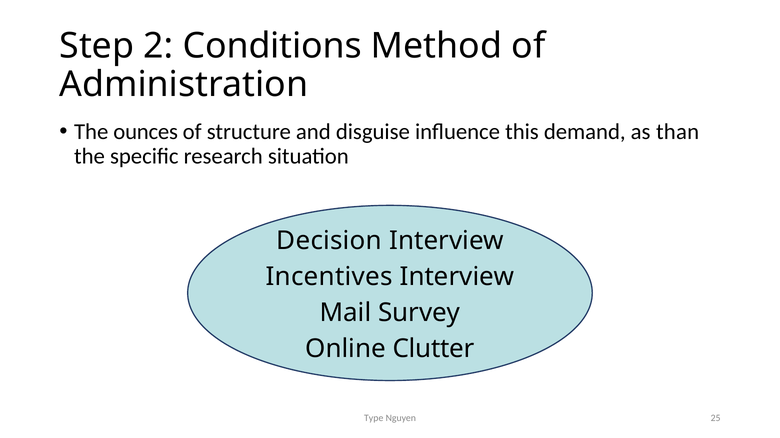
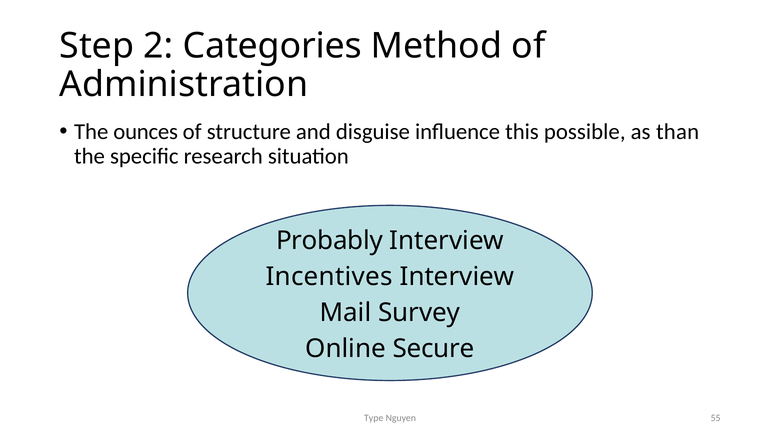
Conditions: Conditions -> Categories
demand: demand -> possible
Decision: Decision -> Probably
Clutter: Clutter -> Secure
25: 25 -> 55
